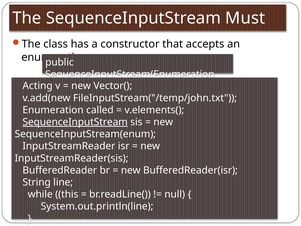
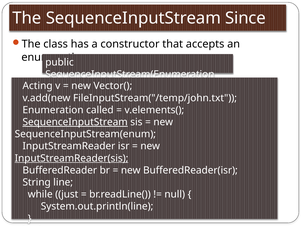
Must: Must -> Since
InputStreamReader(sis underline: none -> present
this: this -> just
